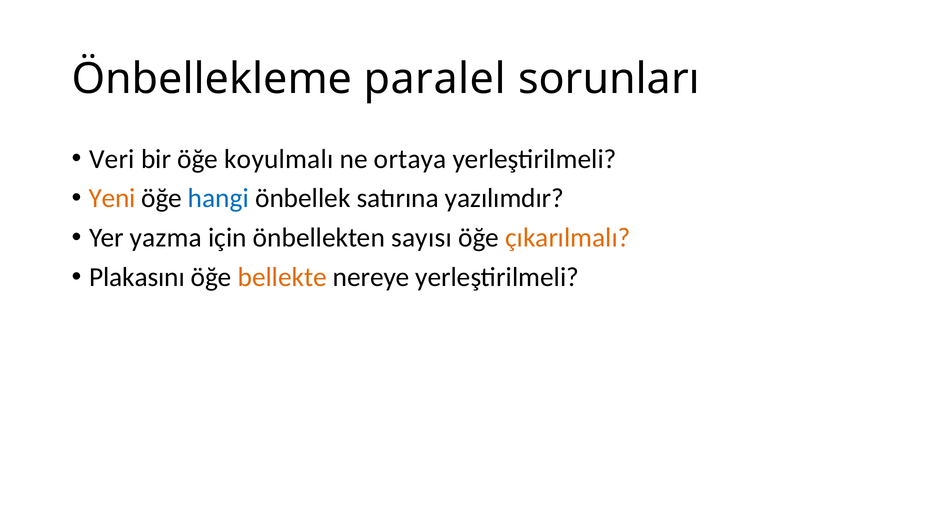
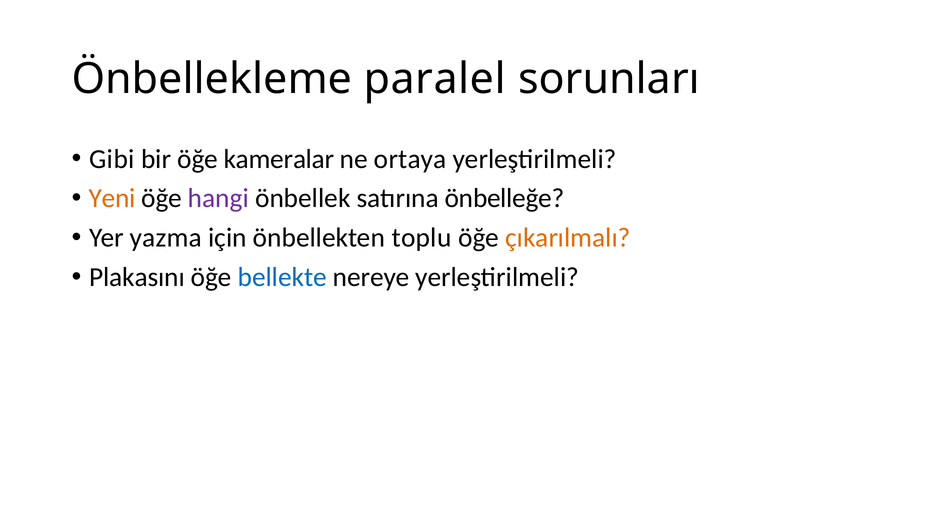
Veri: Veri -> Gibi
koyulmalı: koyulmalı -> kameralar
hangi colour: blue -> purple
yazılımdır: yazılımdır -> önbelleğe
sayısı: sayısı -> toplu
bellekte colour: orange -> blue
